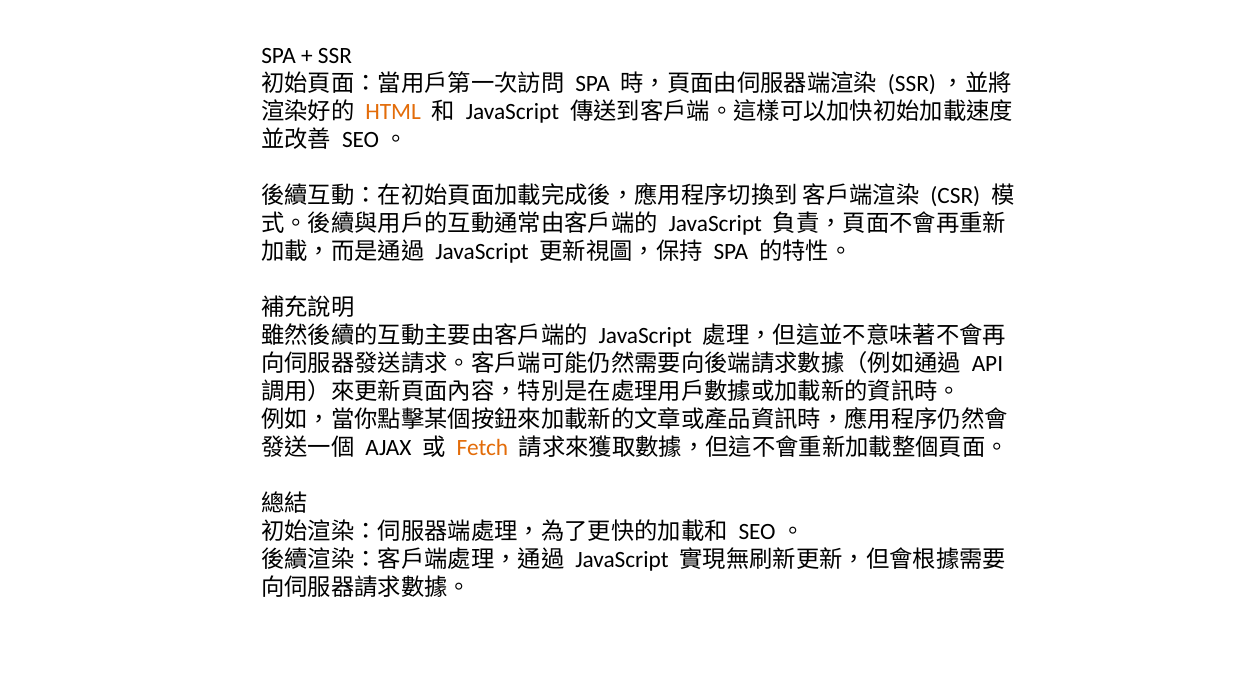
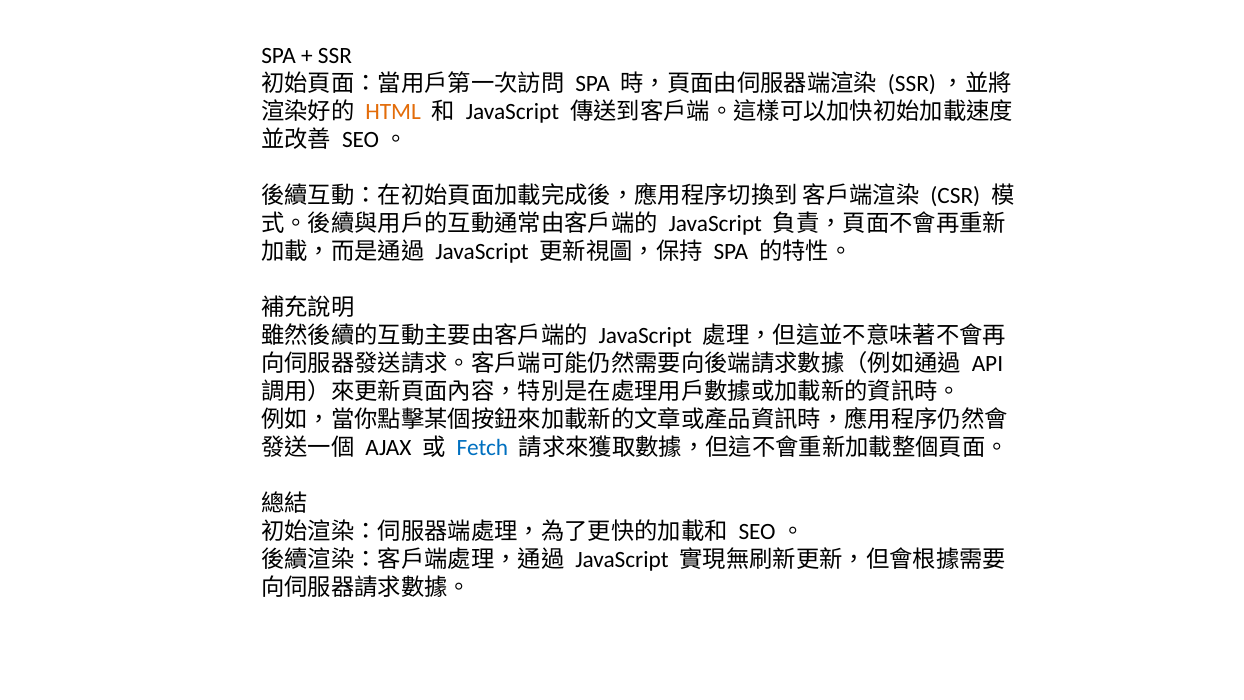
Fetch colour: orange -> blue
